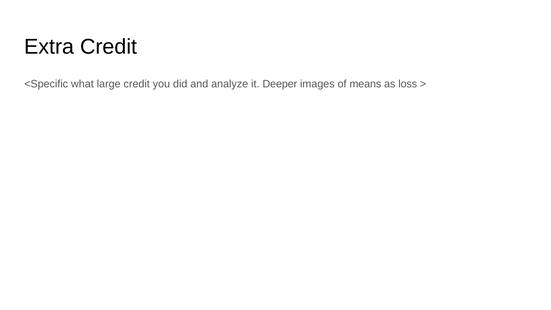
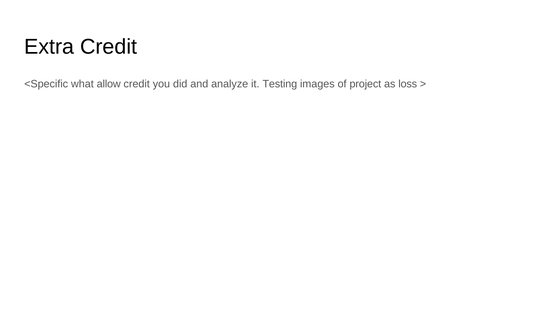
large: large -> allow
Deeper: Deeper -> Testing
means: means -> project
